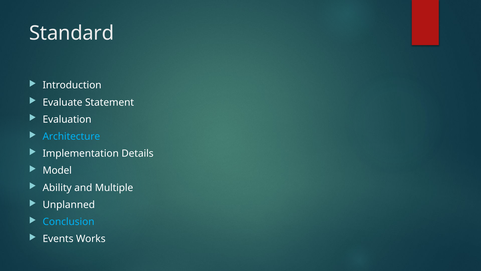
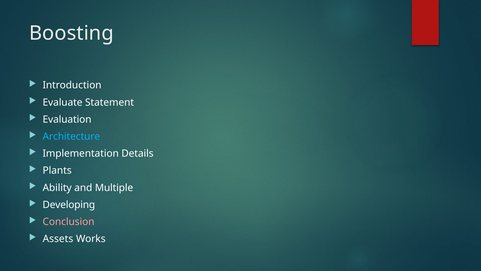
Standard: Standard -> Boosting
Model: Model -> Plants
Unplanned: Unplanned -> Developing
Conclusion colour: light blue -> pink
Events: Events -> Assets
